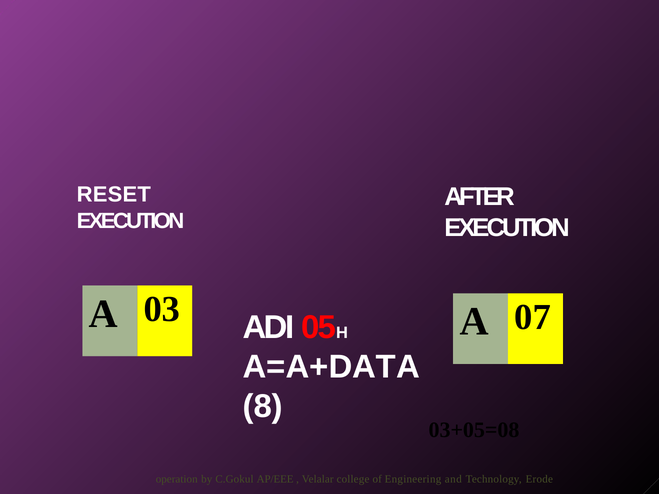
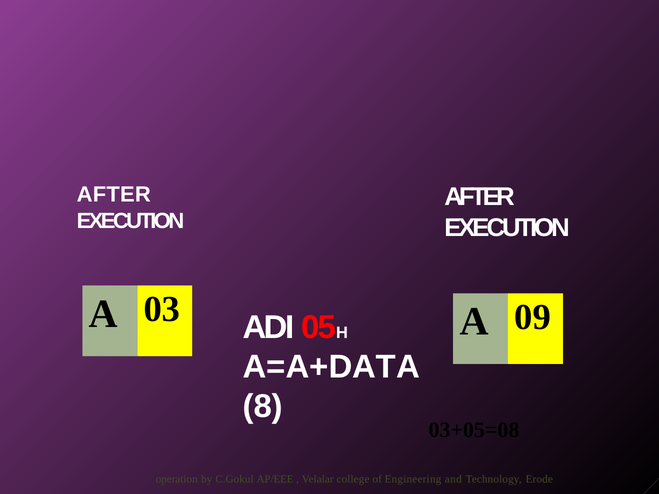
RESET at (114, 195): RESET -> AFTER
07: 07 -> 09
